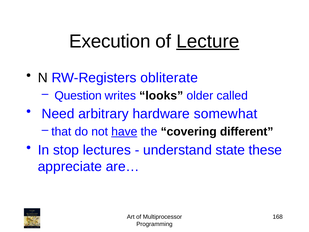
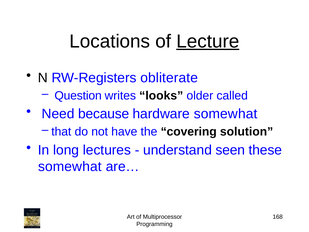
Execution: Execution -> Locations
arbitrary: arbitrary -> because
have underline: present -> none
different: different -> solution
stop: stop -> long
state: state -> seen
appreciate at (70, 166): appreciate -> somewhat
